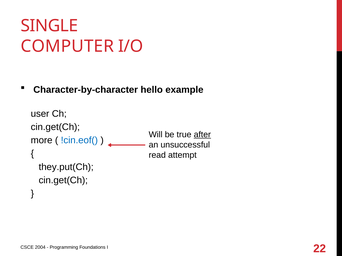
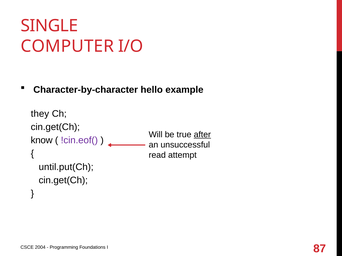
user: user -> they
more: more -> know
!cin.eof( colour: blue -> purple
they.put(Ch: they.put(Ch -> until.put(Ch
22: 22 -> 87
